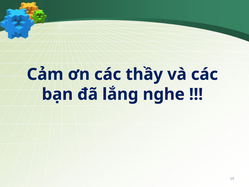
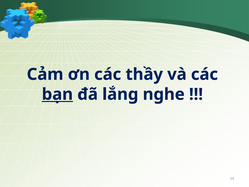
bạn underline: none -> present
